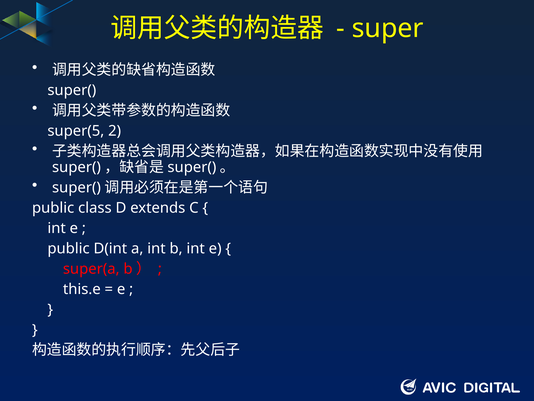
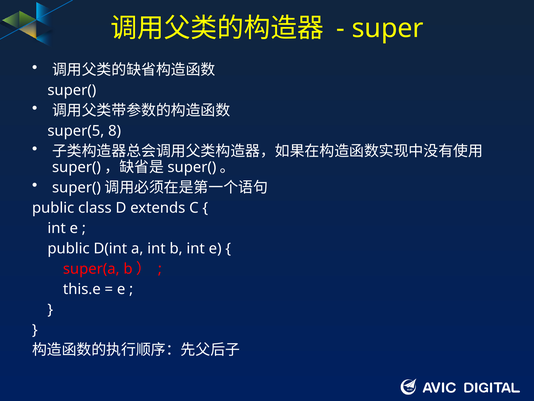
2: 2 -> 8
